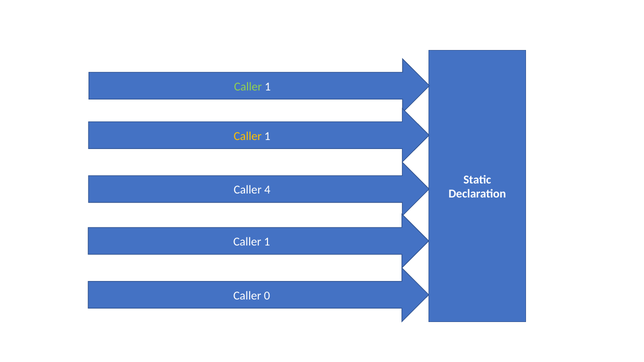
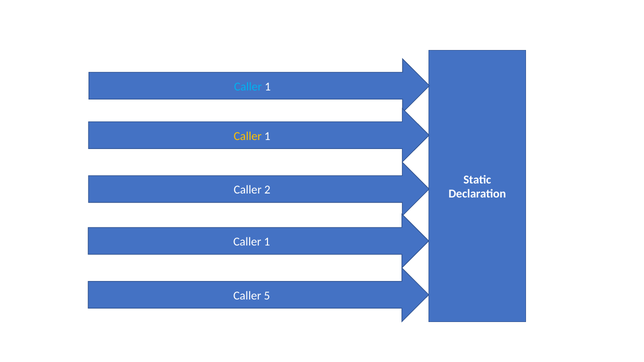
Caller at (248, 87) colour: light green -> light blue
4: 4 -> 2
0: 0 -> 5
